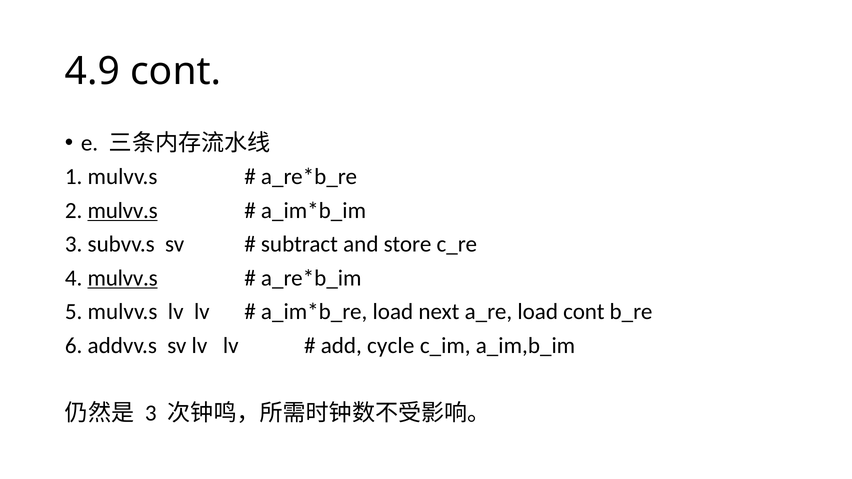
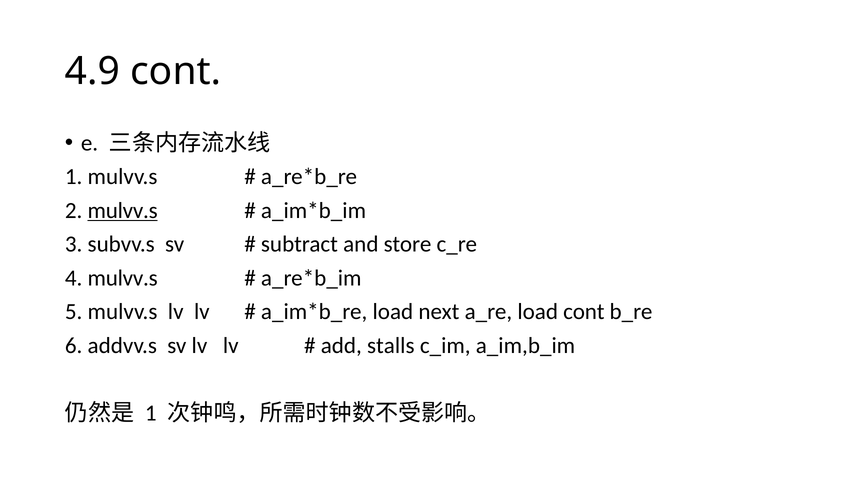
mulvv.s at (123, 278) underline: present -> none
cycle: cycle -> stalls
3 at (151, 413): 3 -> 1
